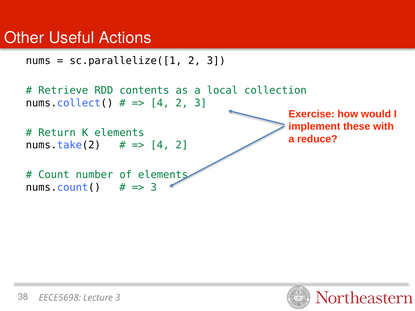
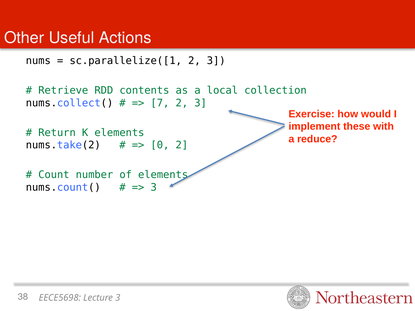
4 at (160, 103): 4 -> 7
4 at (160, 145): 4 -> 0
